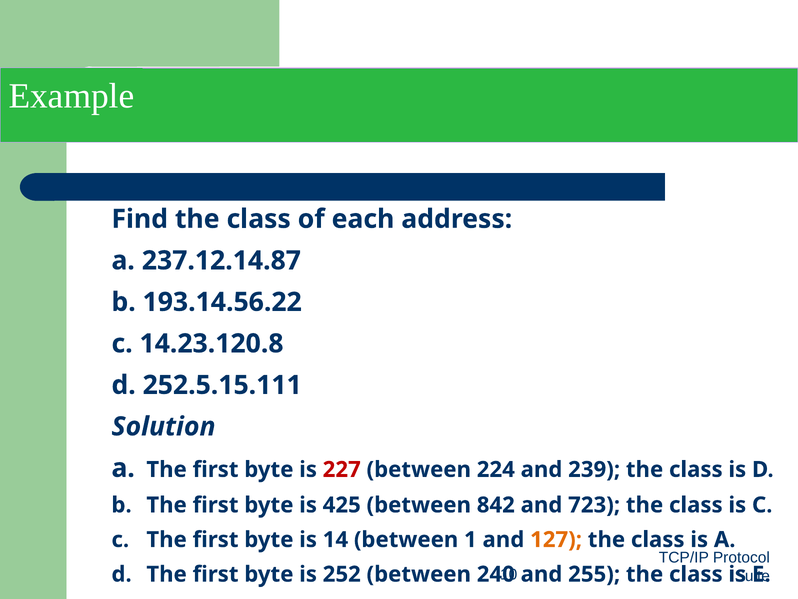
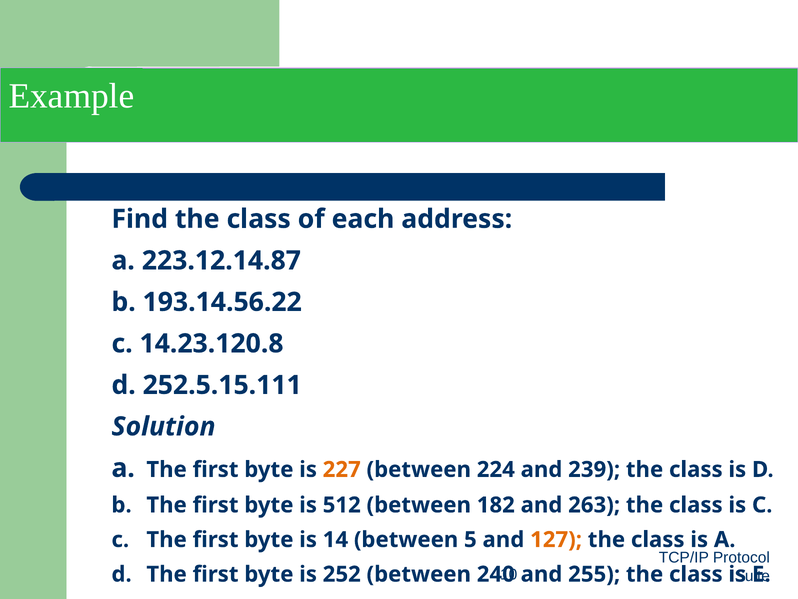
237.12.14.87: 237.12.14.87 -> 223.12.14.87
227 colour: red -> orange
425: 425 -> 512
842: 842 -> 182
723: 723 -> 263
1: 1 -> 5
